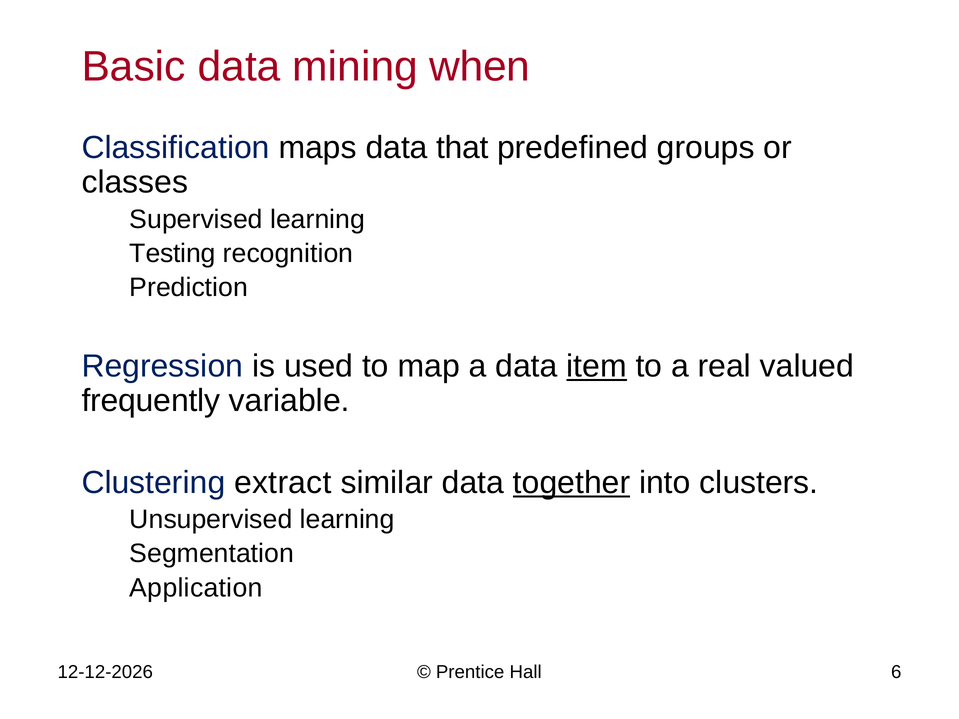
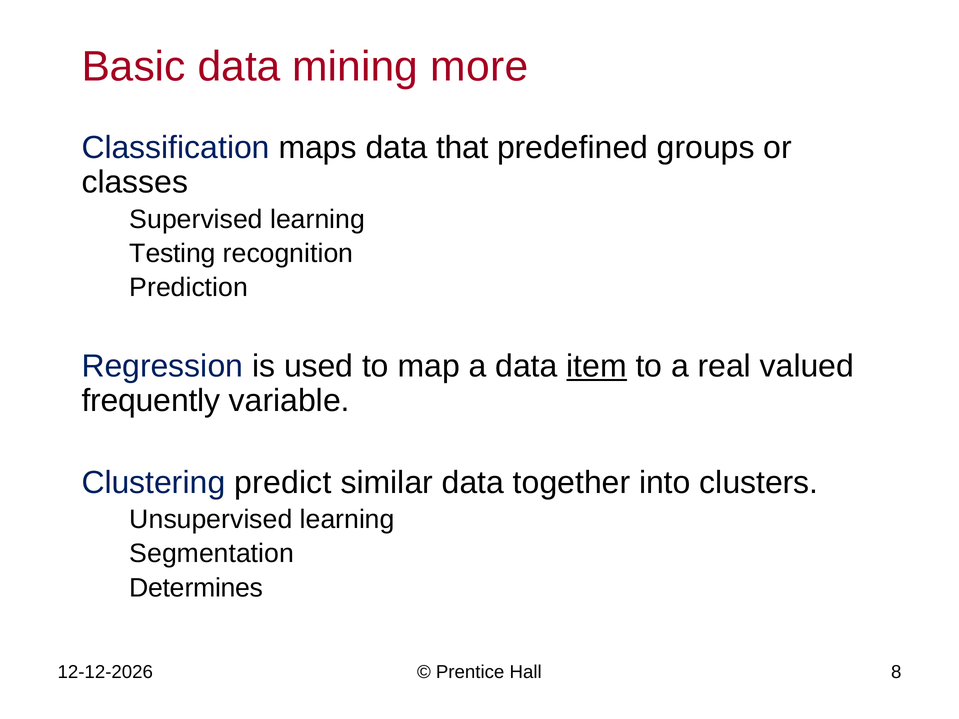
when: when -> more
extract: extract -> predict
together underline: present -> none
Application: Application -> Determines
6: 6 -> 8
